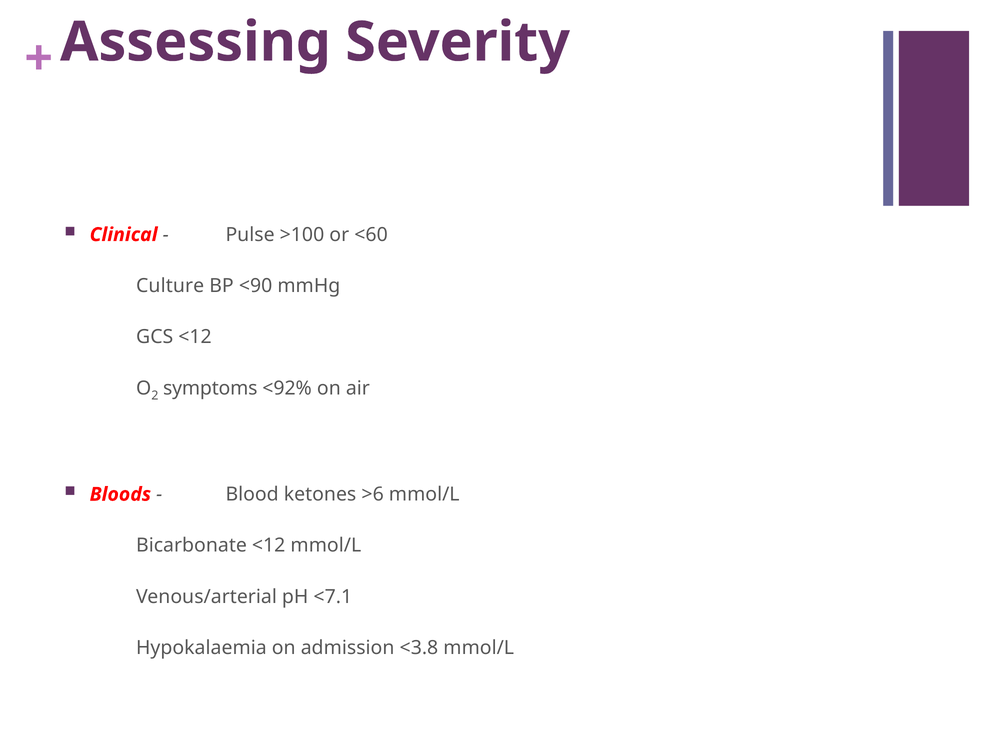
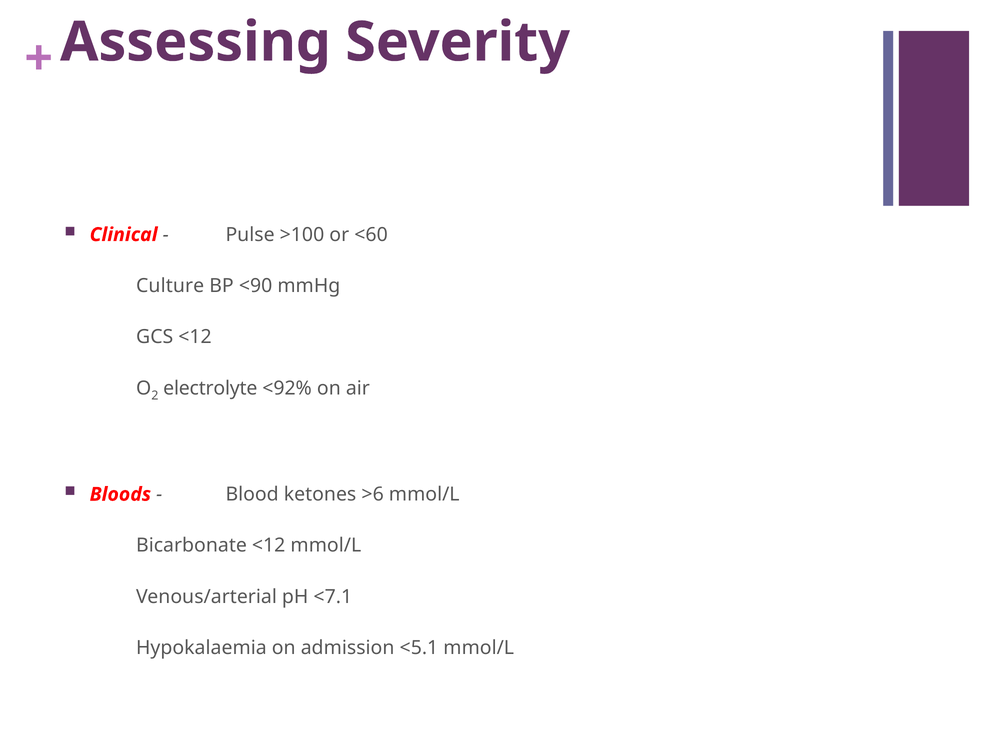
symptoms: symptoms -> electrolyte
<3.8: <3.8 -> <5.1
